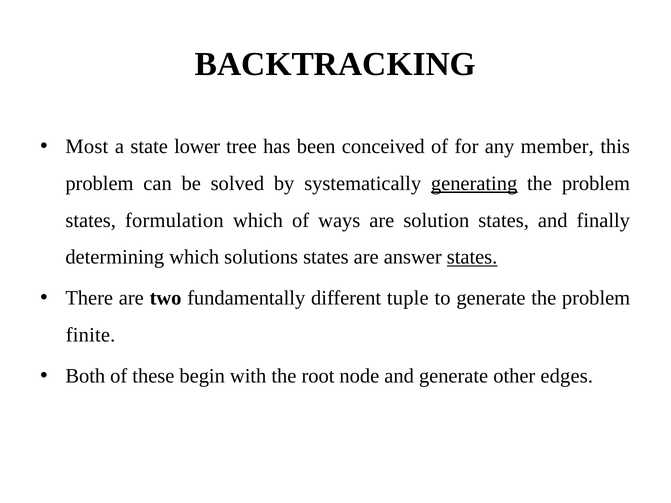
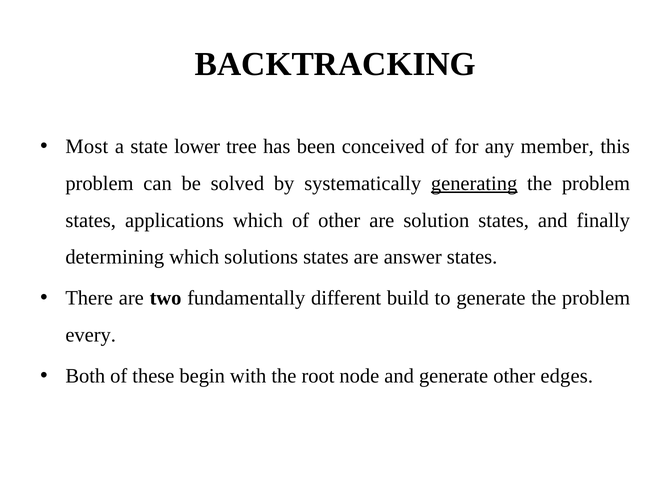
formulation: formulation -> applications
of ways: ways -> other
states at (472, 257) underline: present -> none
tuple: tuple -> build
finite: finite -> every
